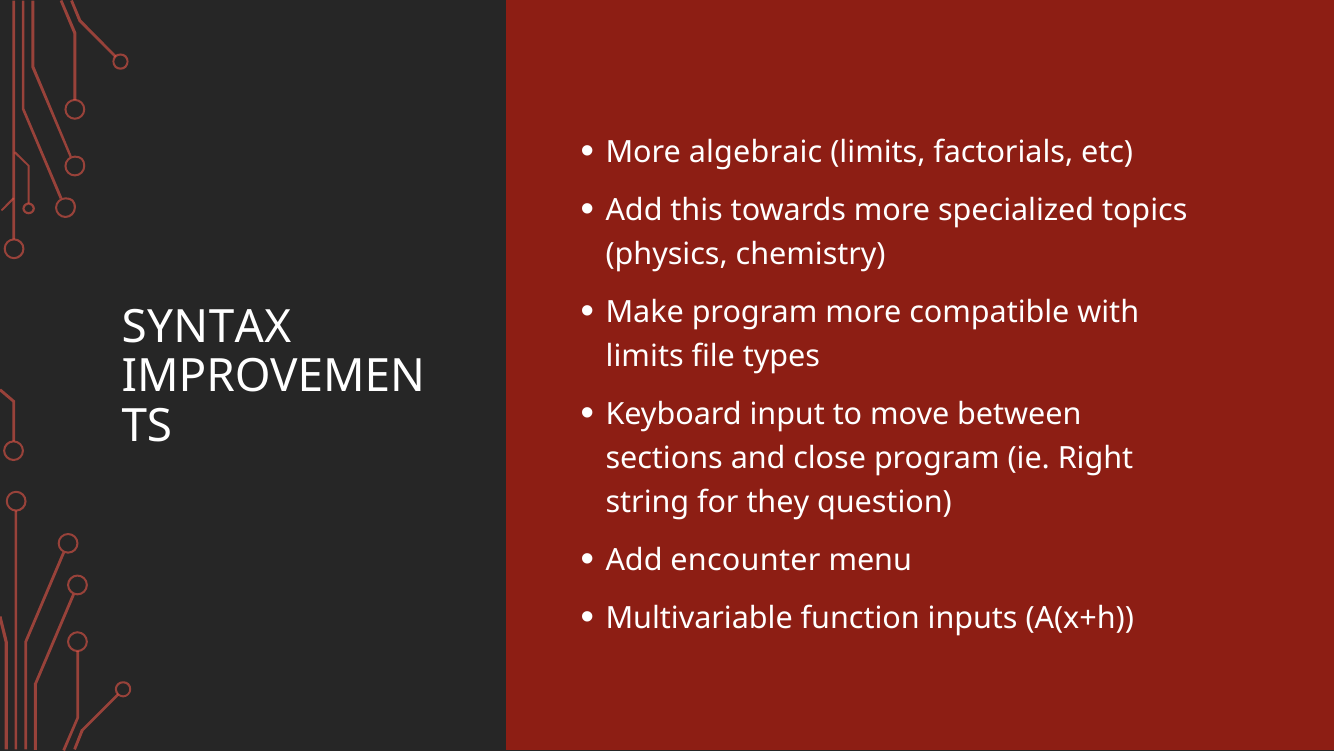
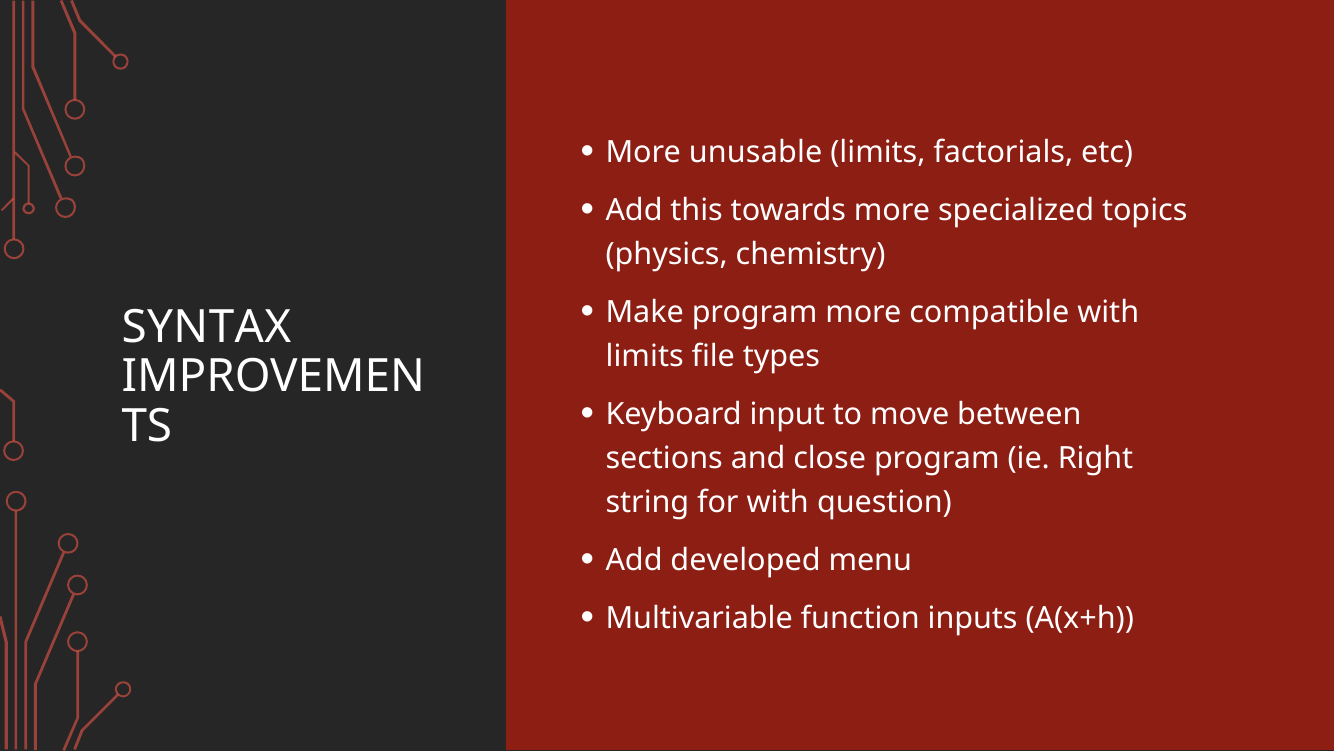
algebraic: algebraic -> unusable
for they: they -> with
encounter: encounter -> developed
